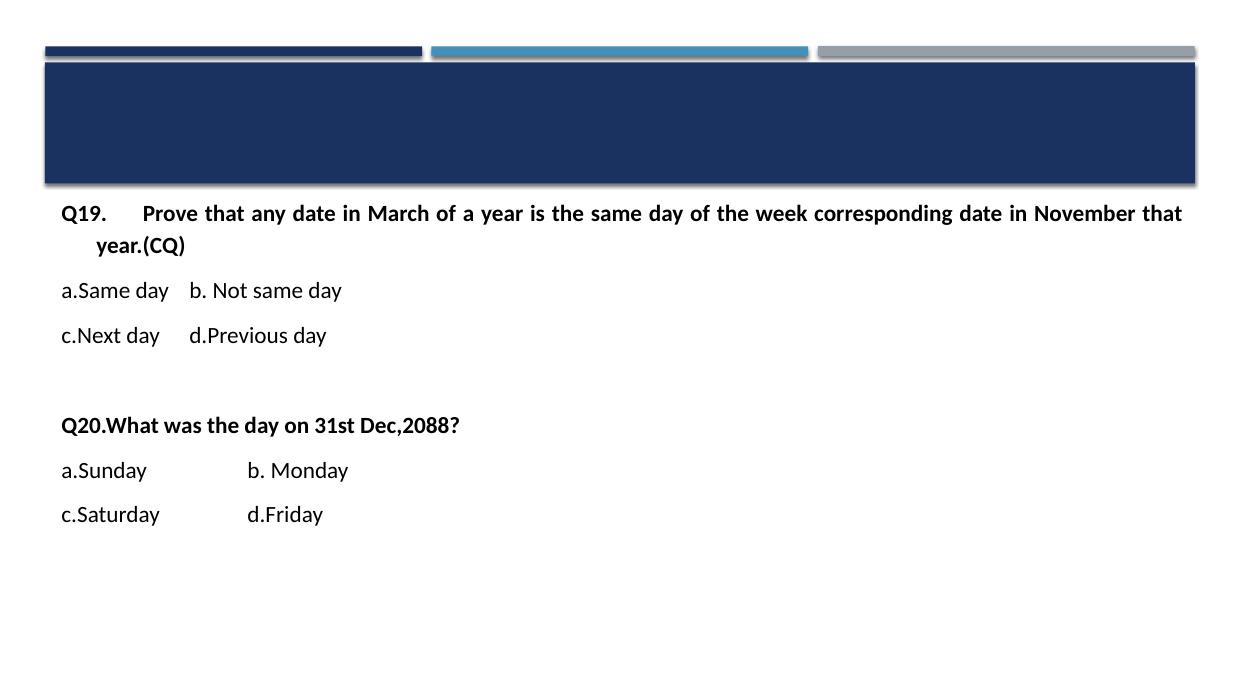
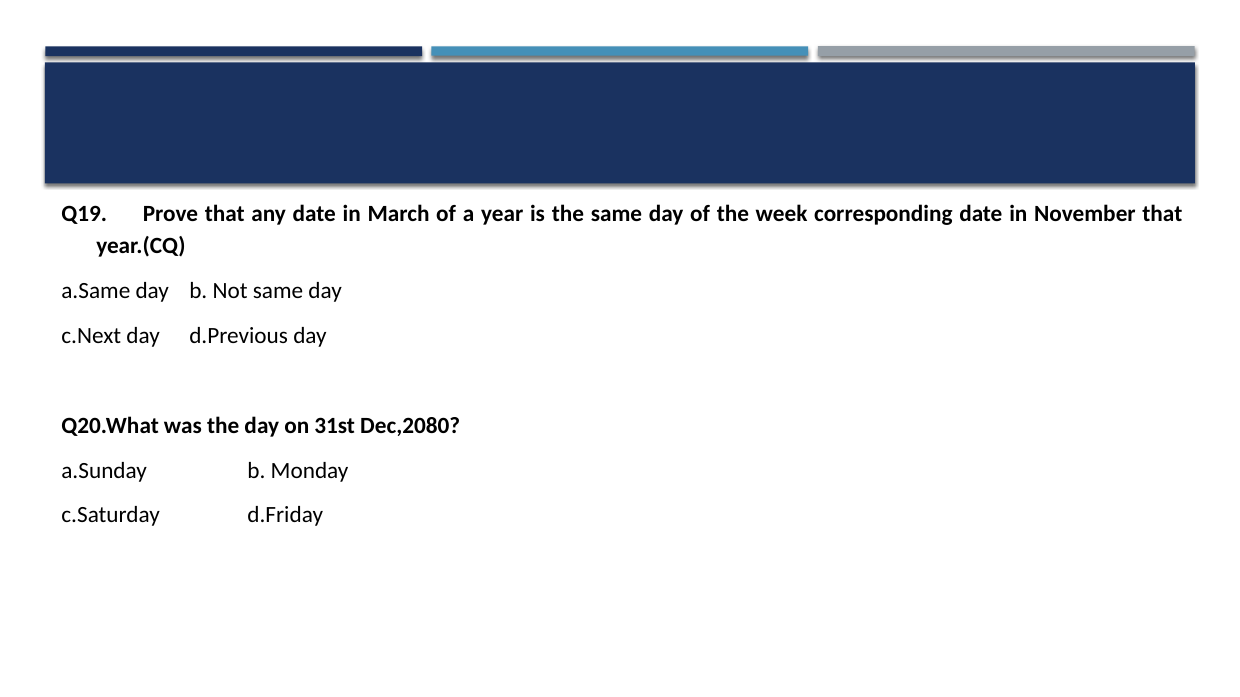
Dec,2088: Dec,2088 -> Dec,2080
